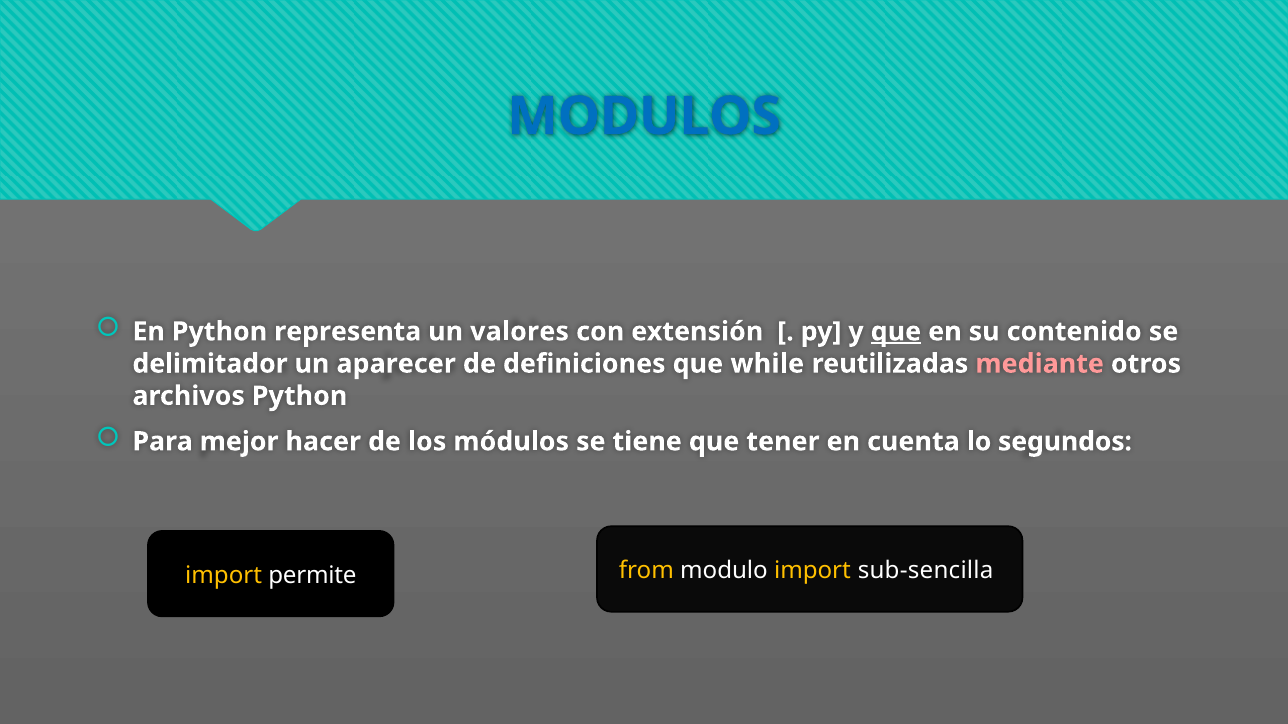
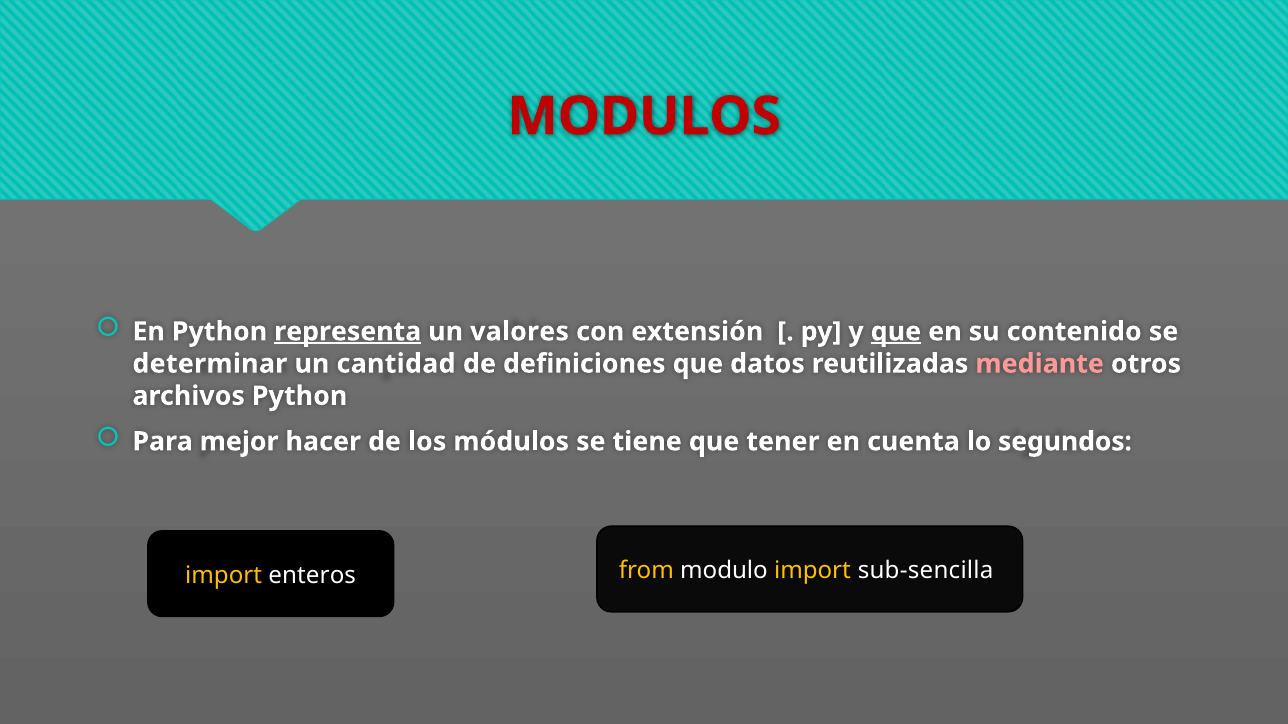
MODULOS colour: blue -> red
representa underline: none -> present
delimitador: delimitador -> determinar
aparecer: aparecer -> cantidad
while: while -> datos
permite: permite -> enteros
